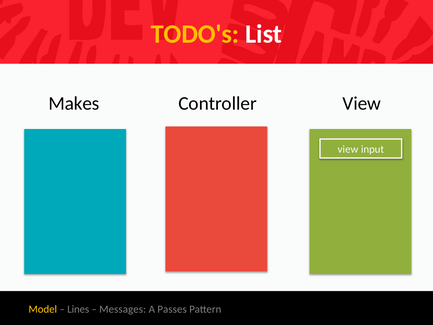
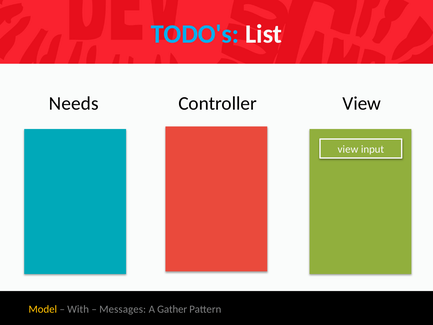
TODO's colour: yellow -> light blue
Makes: Makes -> Needs
Lines: Lines -> With
Passes: Passes -> Gather
